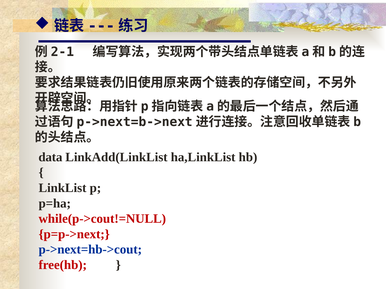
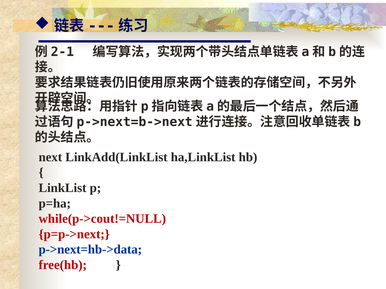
data: data -> next
p->next=hb->cout: p->next=hb->cout -> p->next=hb->data
